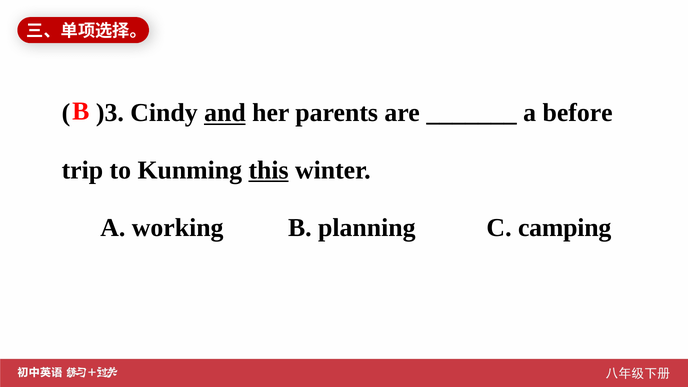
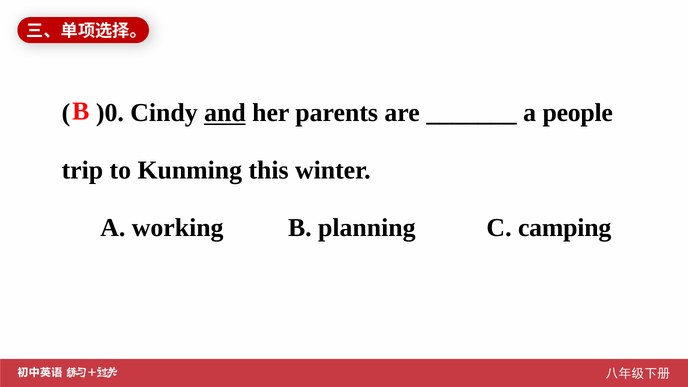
)3: )3 -> )0
before: before -> people
this underline: present -> none
